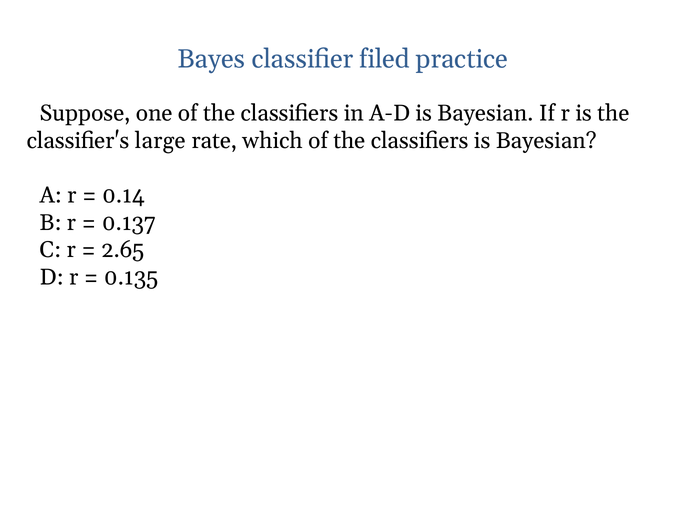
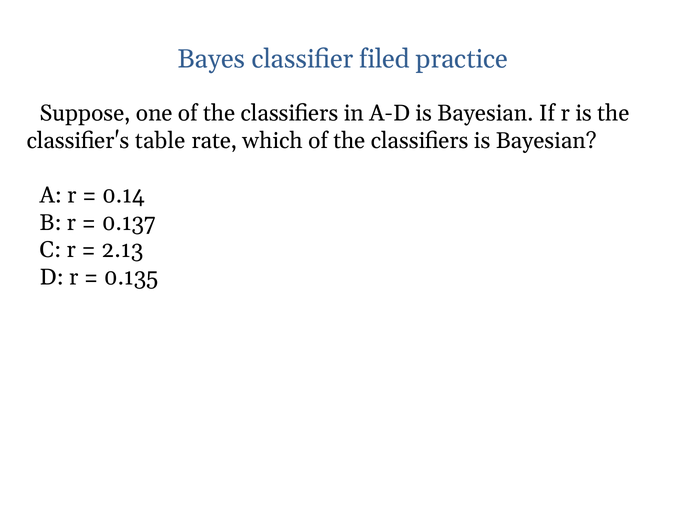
large: large -> table
2.65: 2.65 -> 2.13
